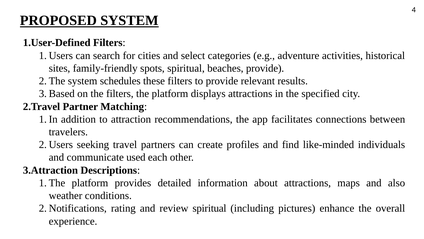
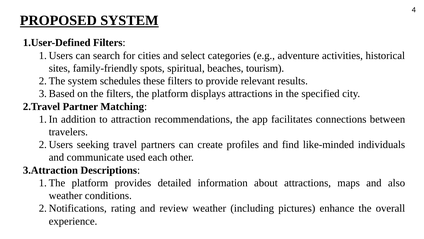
beaches provide: provide -> tourism
review spiritual: spiritual -> weather
